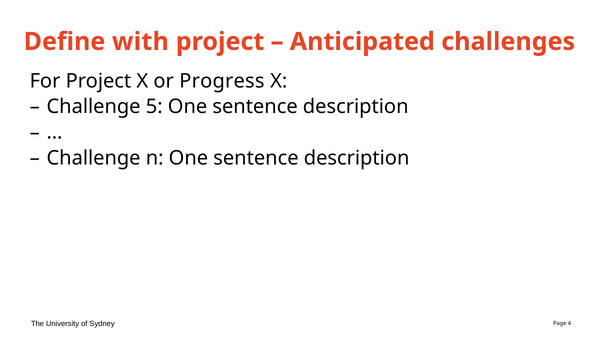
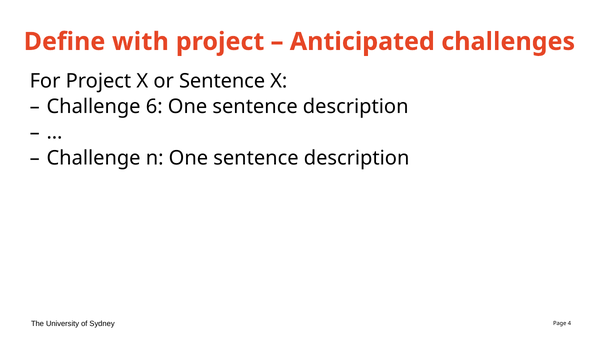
or Progress: Progress -> Sentence
5: 5 -> 6
